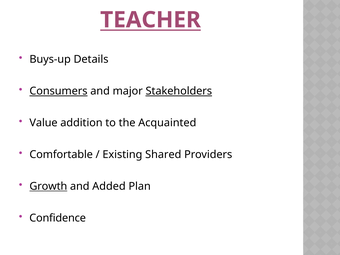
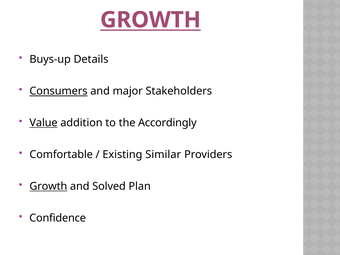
TEACHER at (150, 20): TEACHER -> GROWTH
Stakeholders underline: present -> none
Value underline: none -> present
Acquainted: Acquainted -> Accordingly
Shared: Shared -> Similar
Added: Added -> Solved
